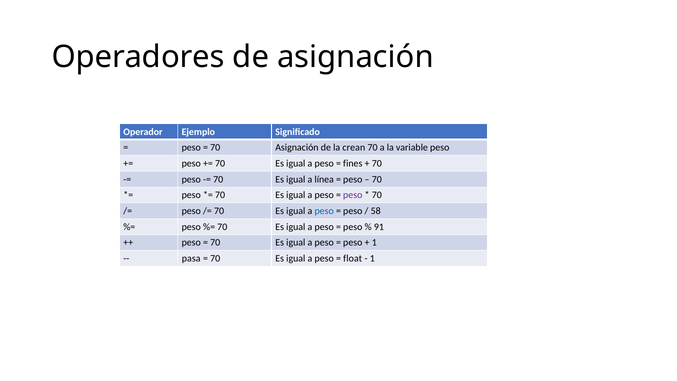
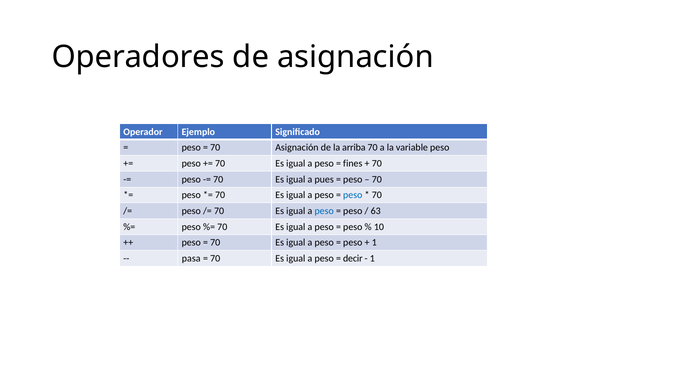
crean: crean -> arriba
línea: línea -> pues
peso at (353, 195) colour: purple -> blue
58: 58 -> 63
91: 91 -> 10
float: float -> decir
